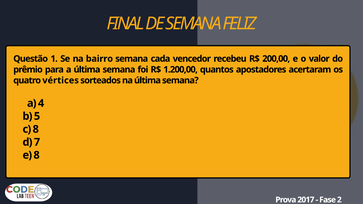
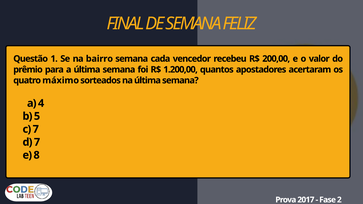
vértices: vértices -> máximo
c 8: 8 -> 7
